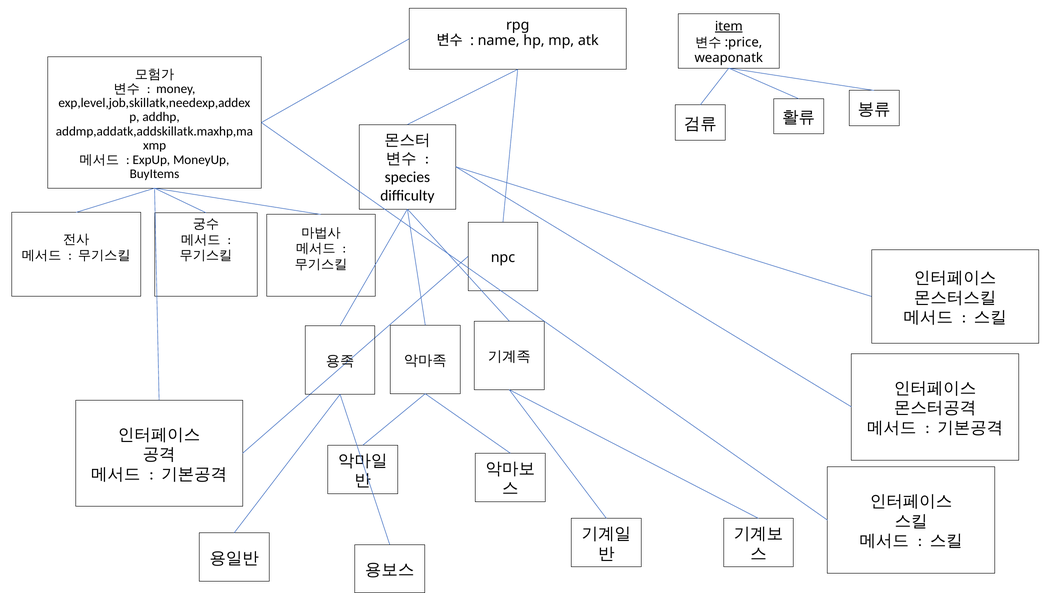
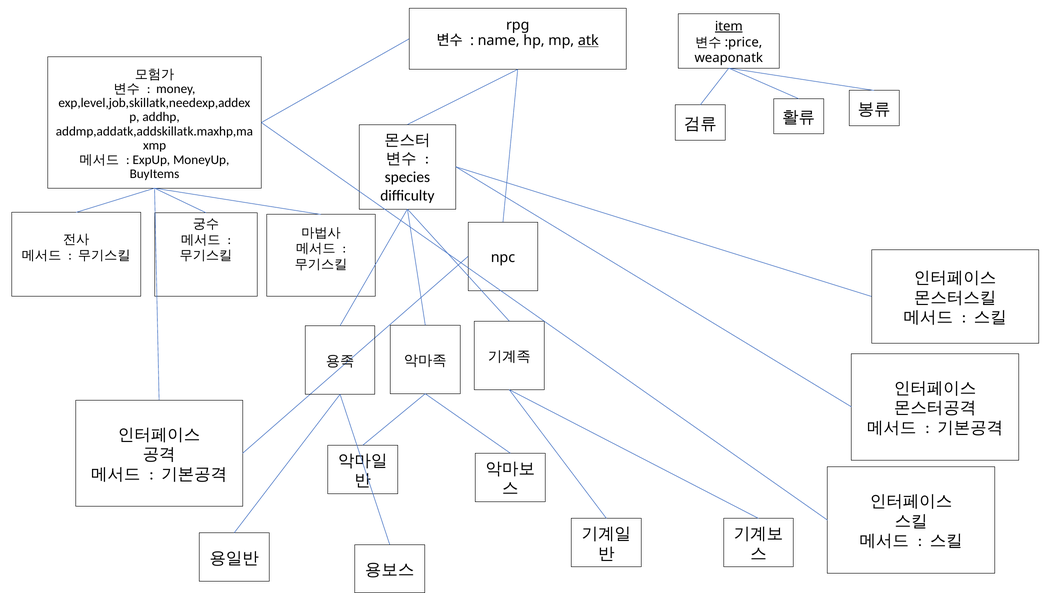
atk underline: none -> present
